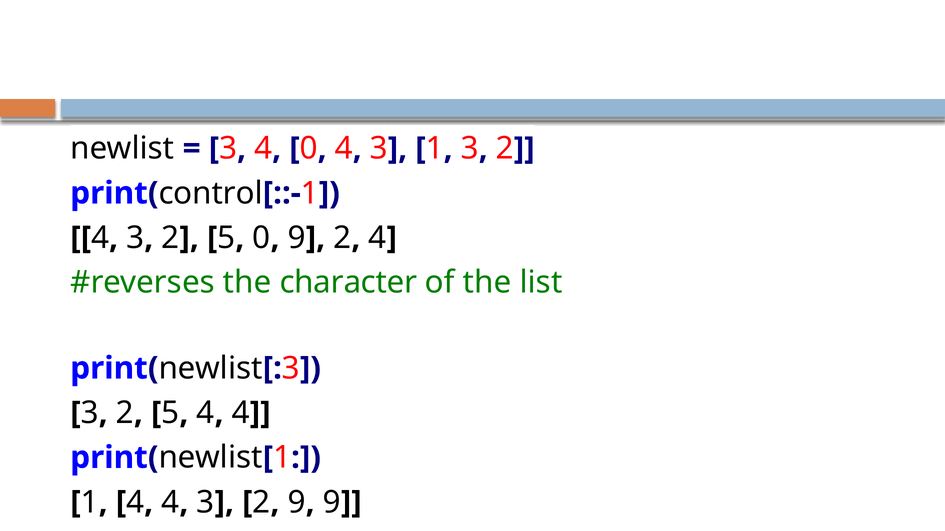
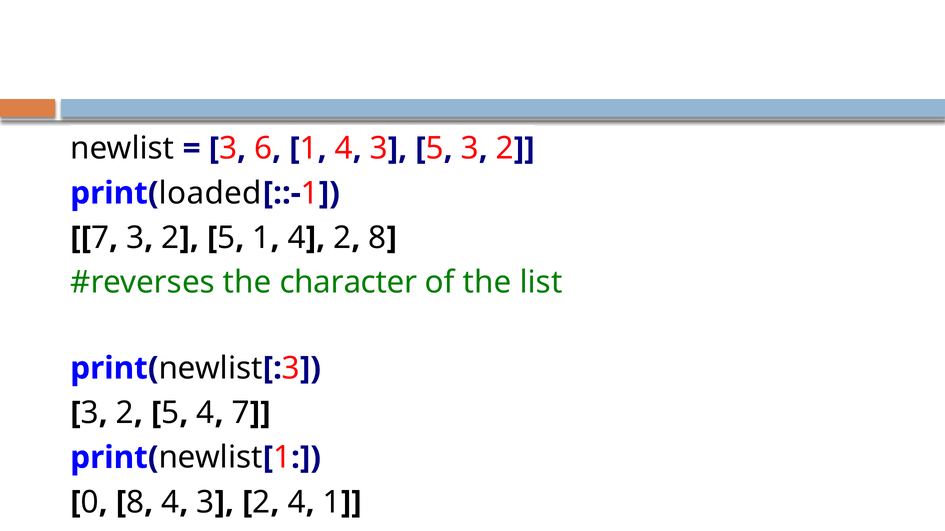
4 at (263, 149): 4 -> 6
0 at (309, 149): 0 -> 1
1 at (435, 149): 1 -> 5
control: control -> loaded
4 at (100, 238): 4 -> 7
0 at (261, 238): 0 -> 1
9 at (297, 238): 9 -> 4
4 at (377, 238): 4 -> 8
4 at (241, 413): 4 -> 7
1 at (90, 503): 1 -> 0
4 at (135, 503): 4 -> 8
9 at (297, 503): 9 -> 4
9 at (332, 503): 9 -> 1
